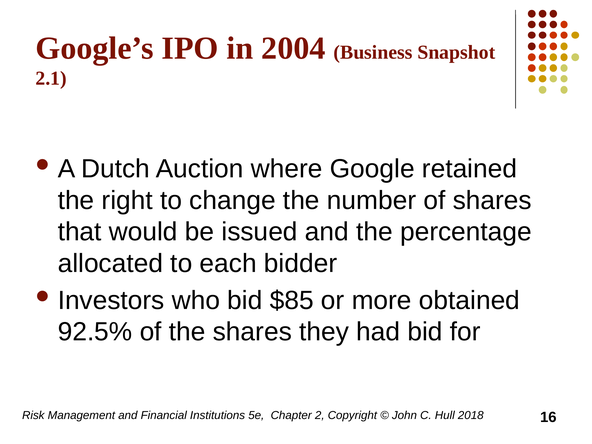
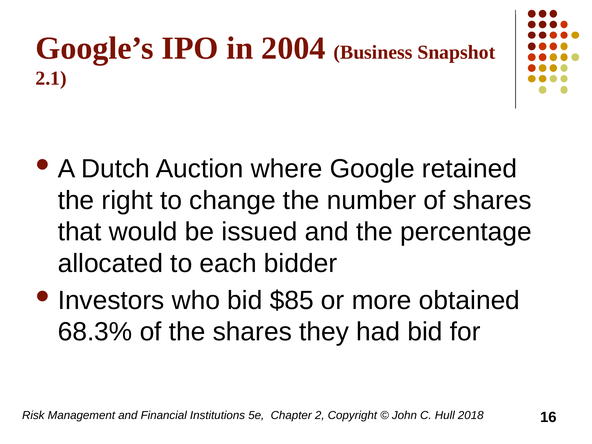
92.5%: 92.5% -> 68.3%
